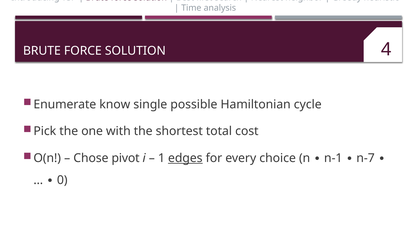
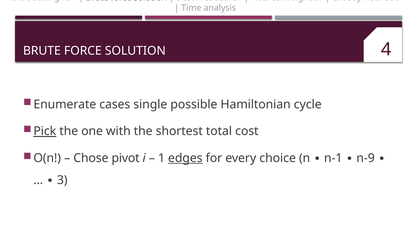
know: know -> cases
Pick underline: none -> present
n-7: n-7 -> n-9
0: 0 -> 3
